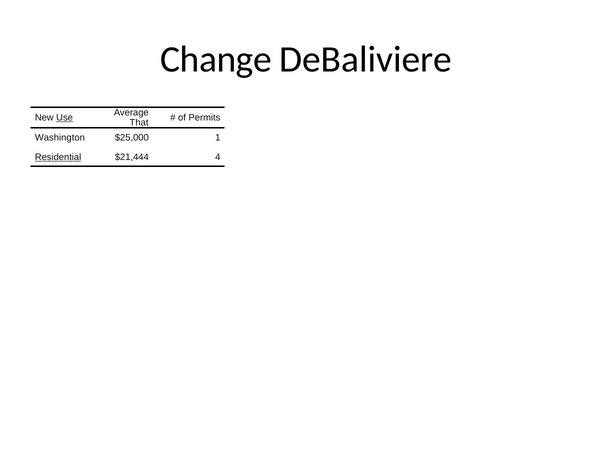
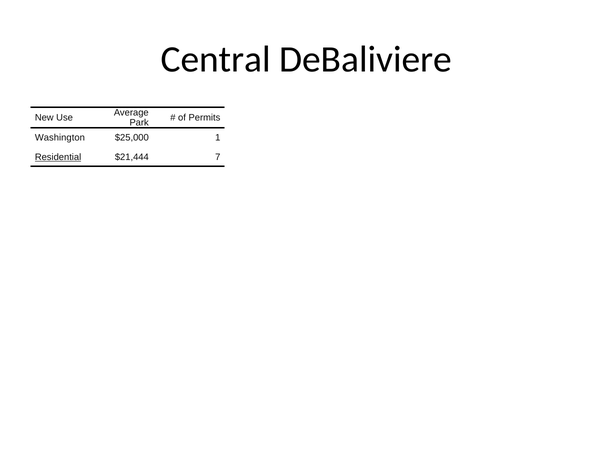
Change: Change -> Central
Use underline: present -> none
That: That -> Park
4: 4 -> 7
